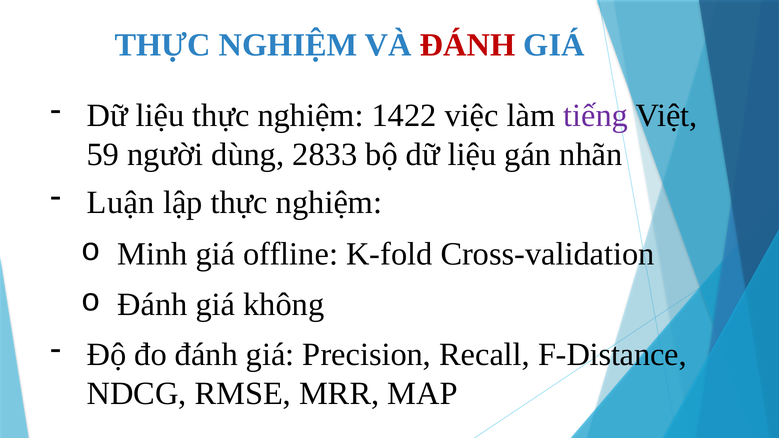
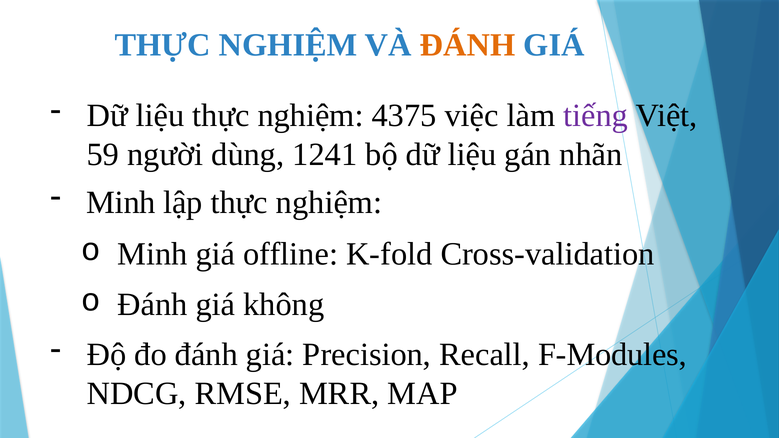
ĐÁNH at (468, 45) colour: red -> orange
1422: 1422 -> 4375
2833: 2833 -> 1241
Luận at (121, 202): Luận -> Minh
F-Distance: F-Distance -> F-Modules
